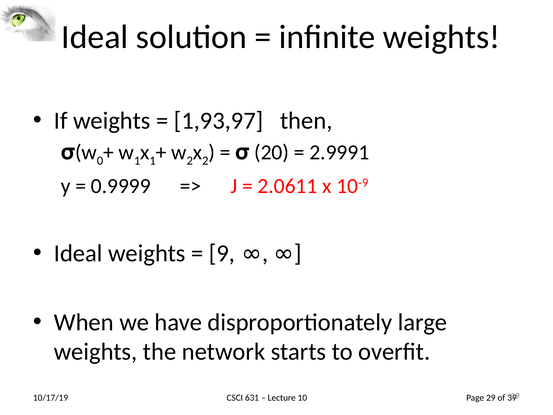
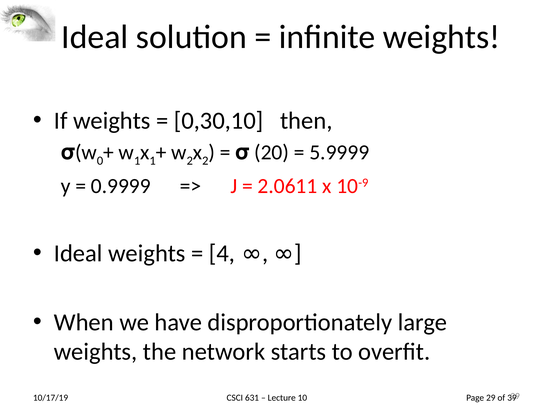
1,93,97: 1,93,97 -> 0,30,10
2.9991: 2.9991 -> 5.9999
9: 9 -> 4
